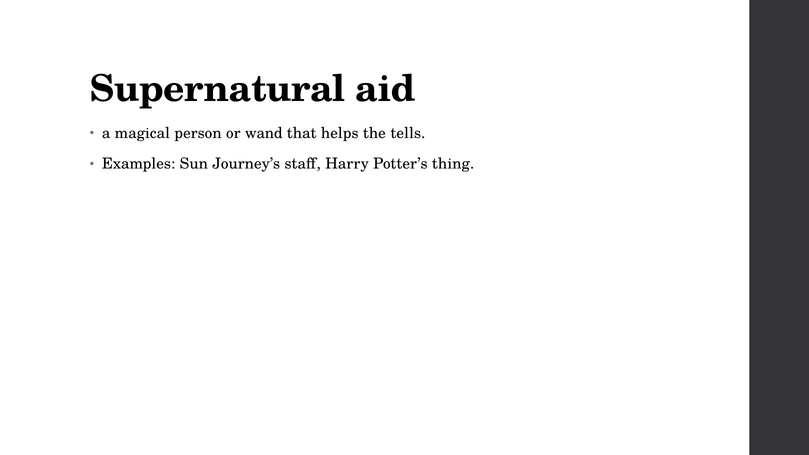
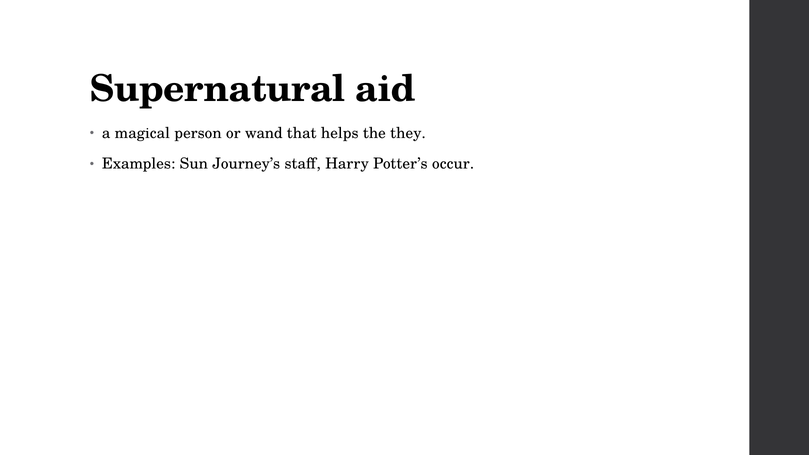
tells: tells -> they
thing: thing -> occur
